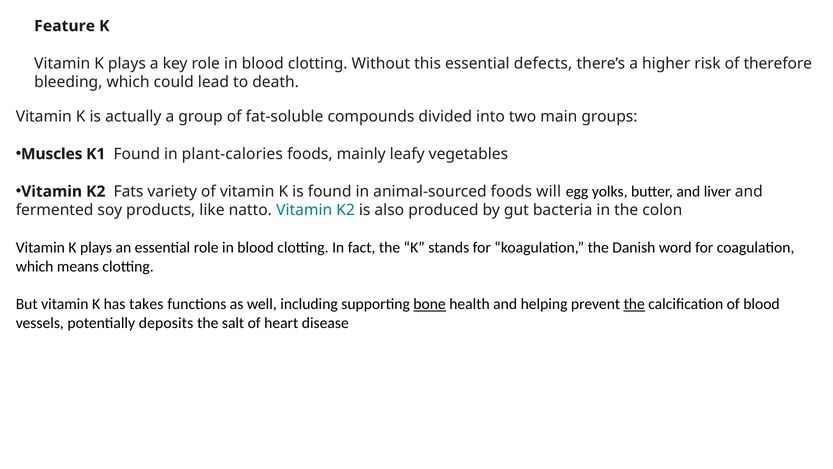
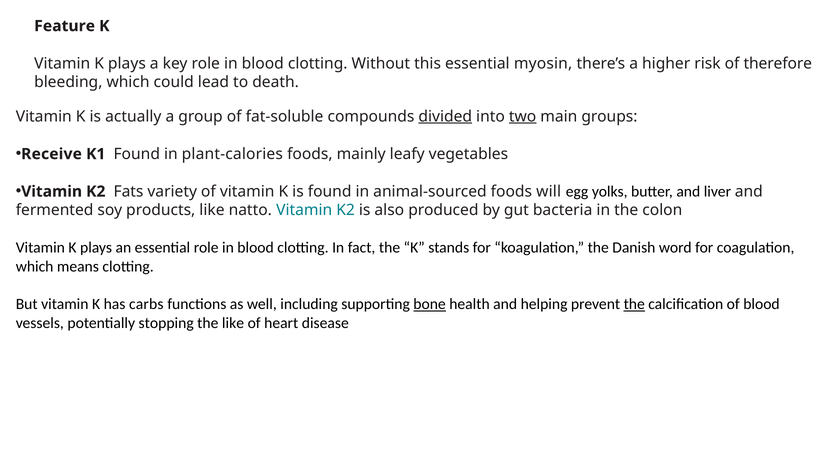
defects: defects -> myosin
divided underline: none -> present
two underline: none -> present
Muscles: Muscles -> Receive
takes: takes -> carbs
deposits: deposits -> stopping
the salt: salt -> like
